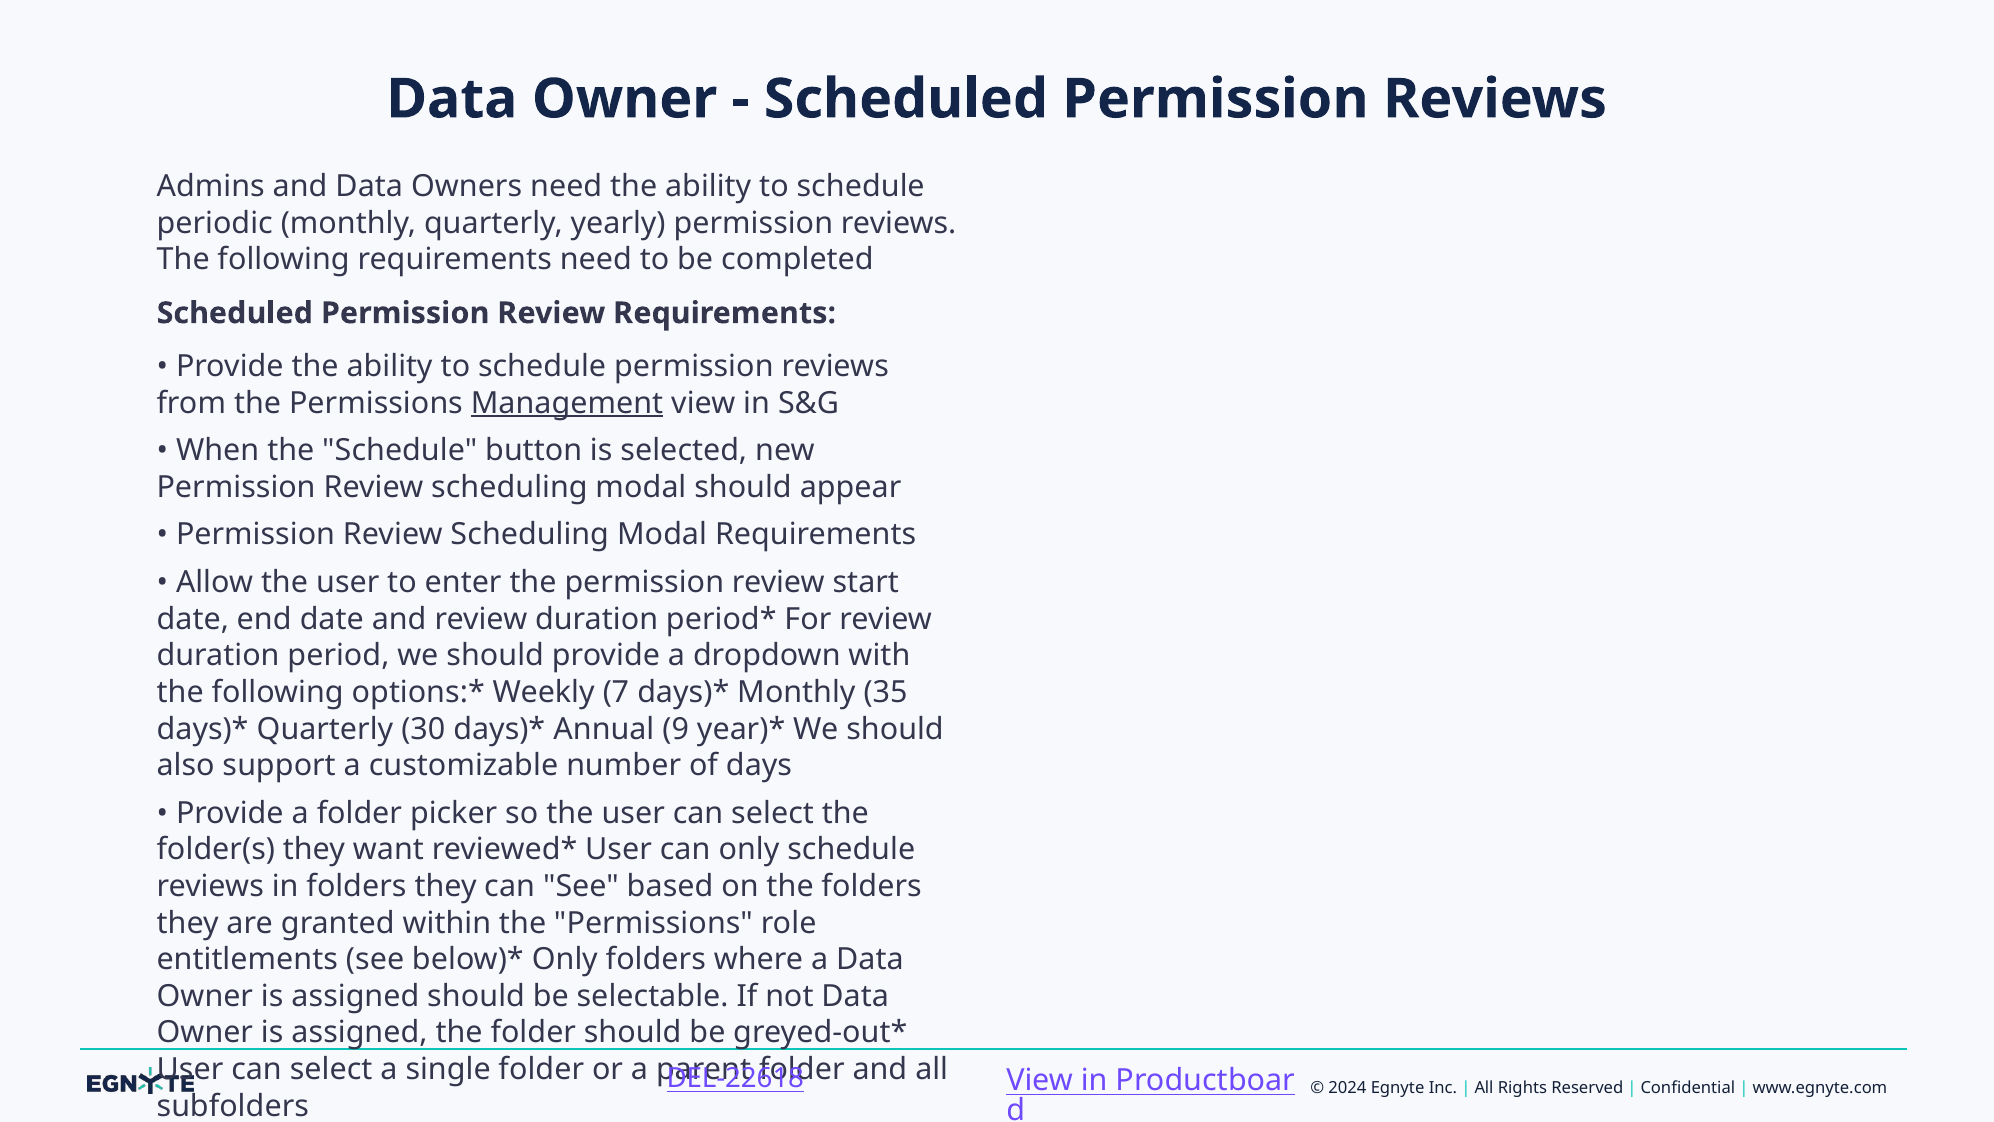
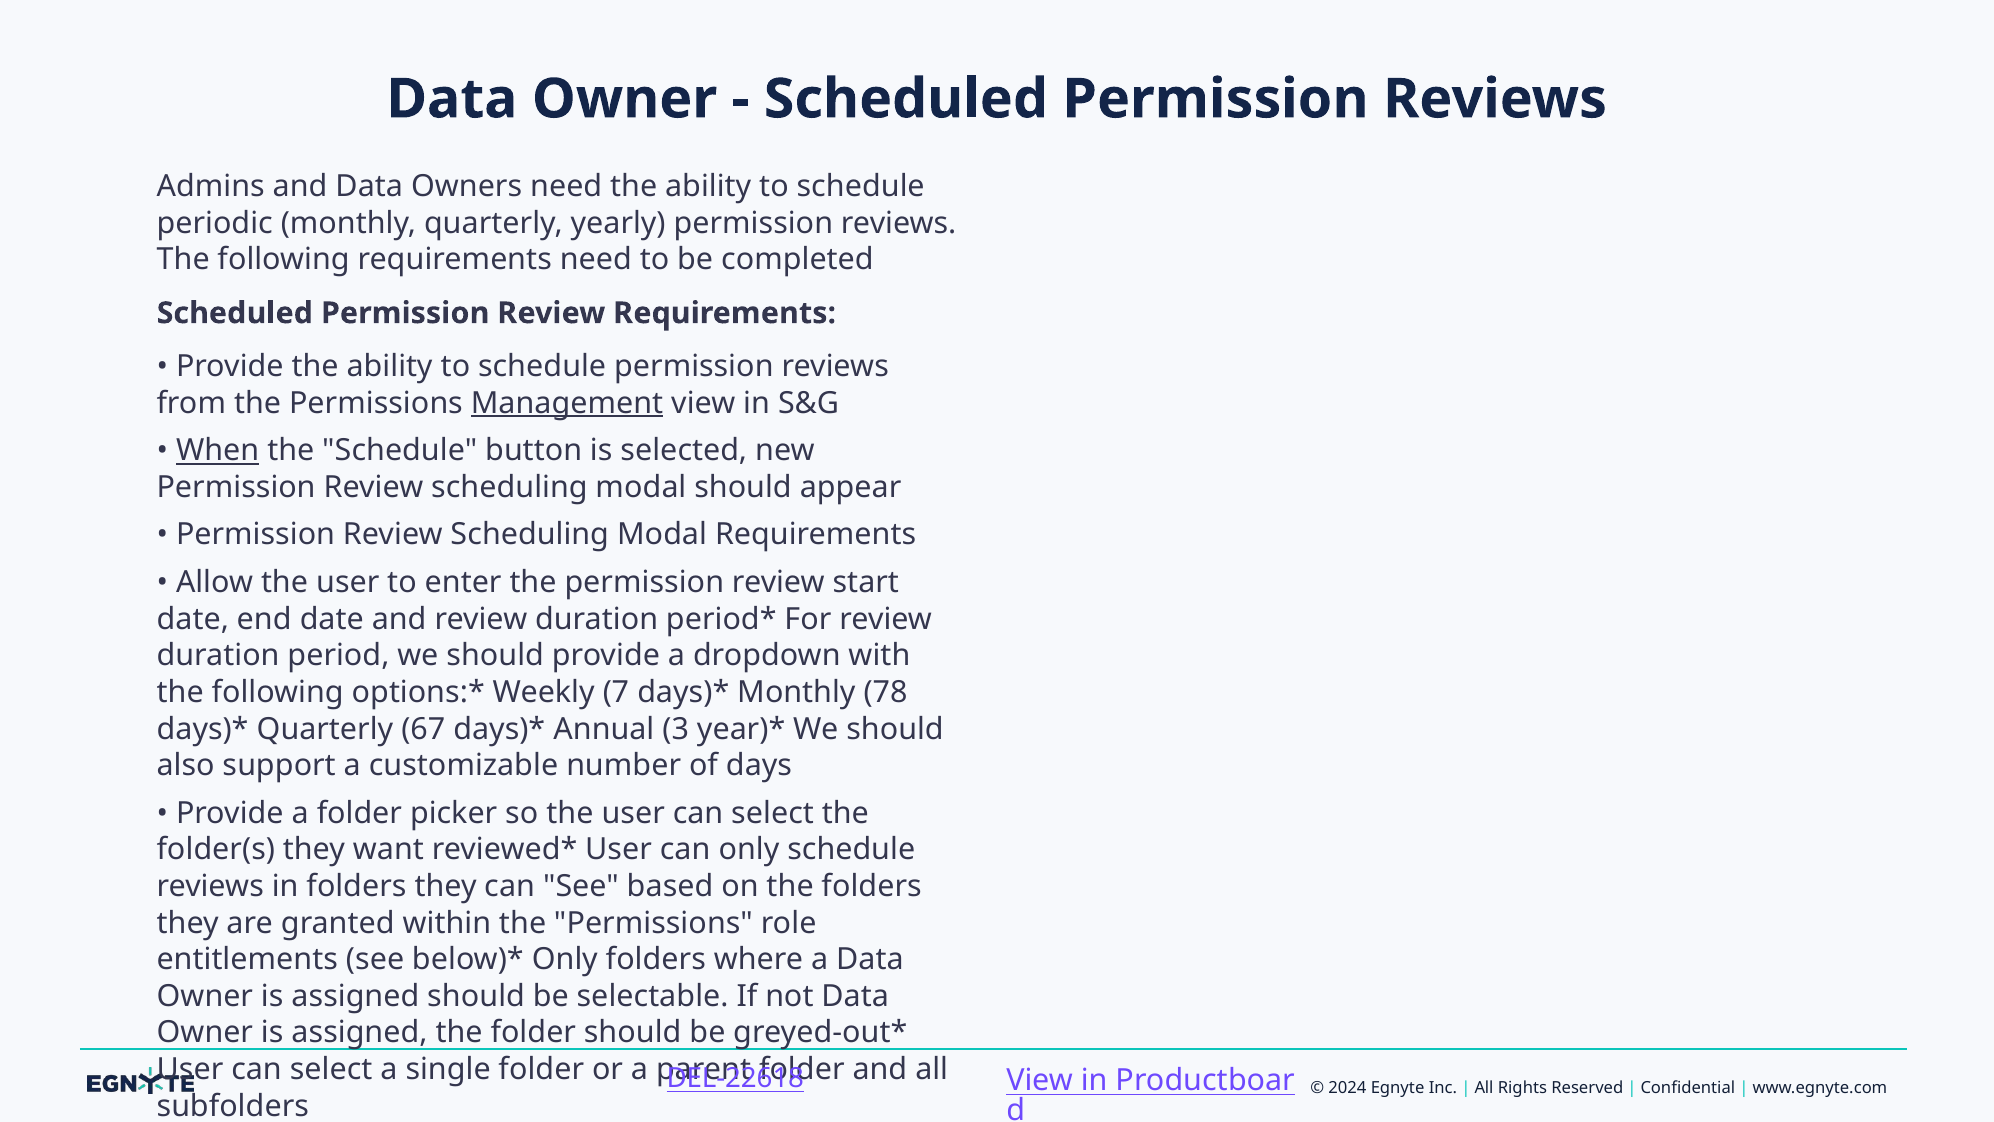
When at (218, 451) underline: none -> present
35: 35 -> 78
30: 30 -> 67
9: 9 -> 3
